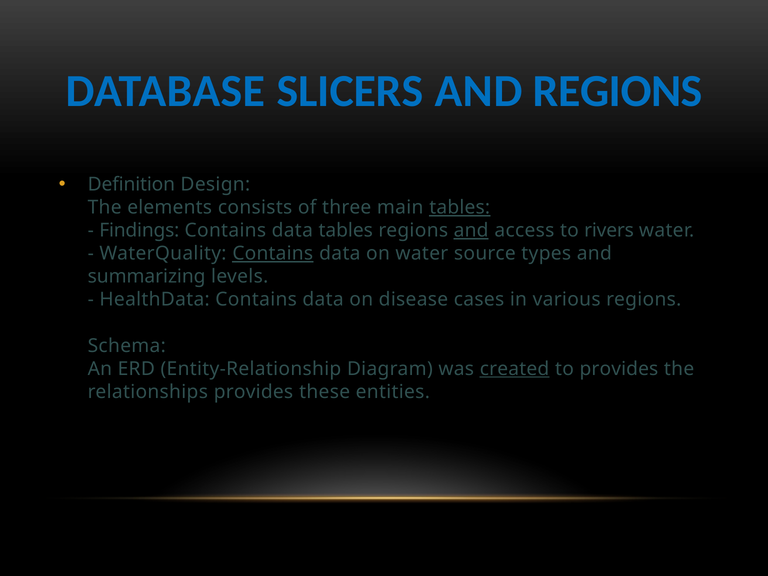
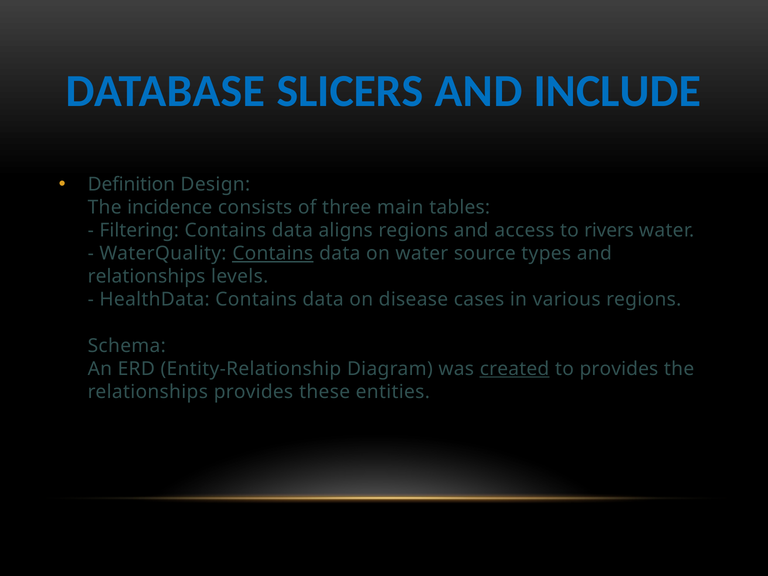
AND REGIONS: REGIONS -> INCLUDE
elements: elements -> incidence
tables at (460, 207) underline: present -> none
Findings: Findings -> Filtering
data tables: tables -> aligns
and at (471, 230) underline: present -> none
summarizing at (147, 277): summarizing -> relationships
